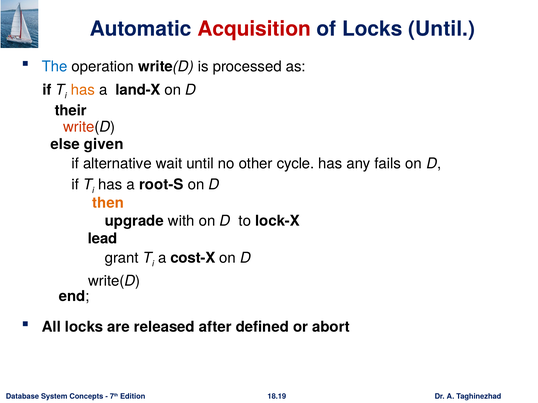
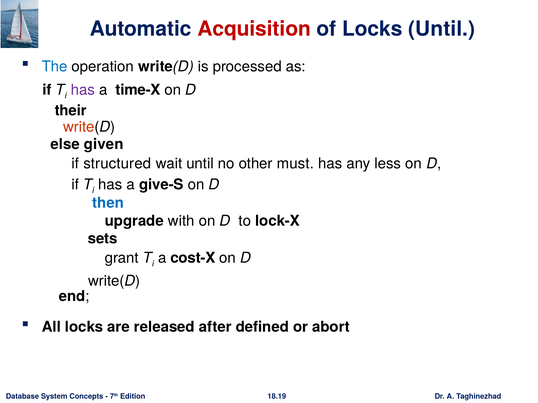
has at (83, 90) colour: orange -> purple
land-X: land-X -> time-X
alternative: alternative -> structured
cycle: cycle -> must
fails: fails -> less
root-S: root-S -> give-S
then colour: orange -> blue
lead: lead -> sets
